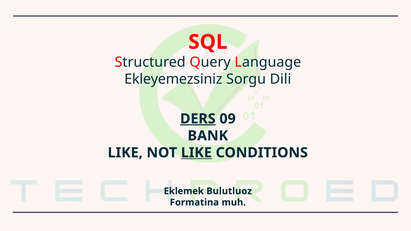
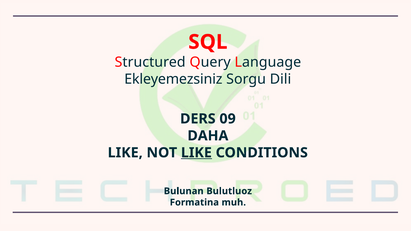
DERS underline: present -> none
BANK: BANK -> DAHA
Eklemek: Eklemek -> Bulunan
